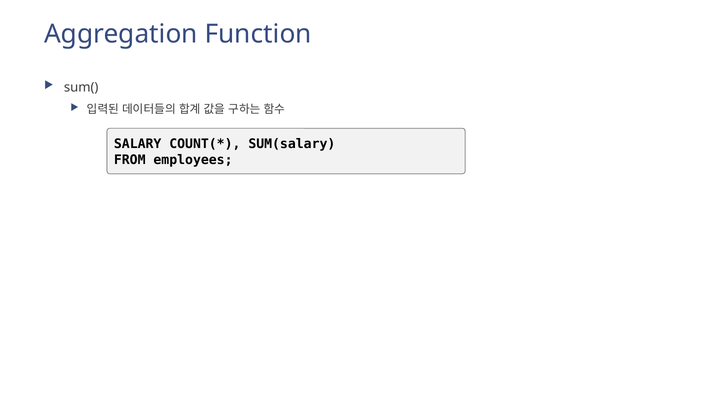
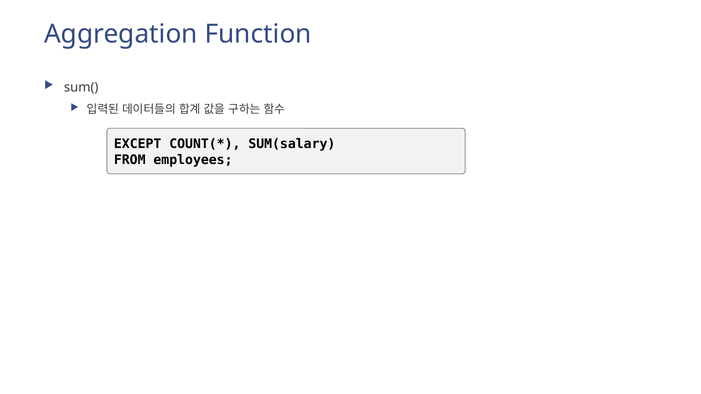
SALARY: SALARY -> EXCEPT
